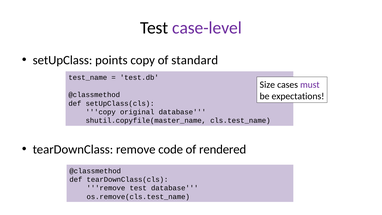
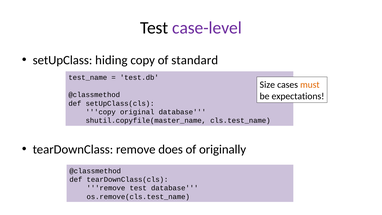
points: points -> hiding
must colour: purple -> orange
code: code -> does
rendered: rendered -> originally
